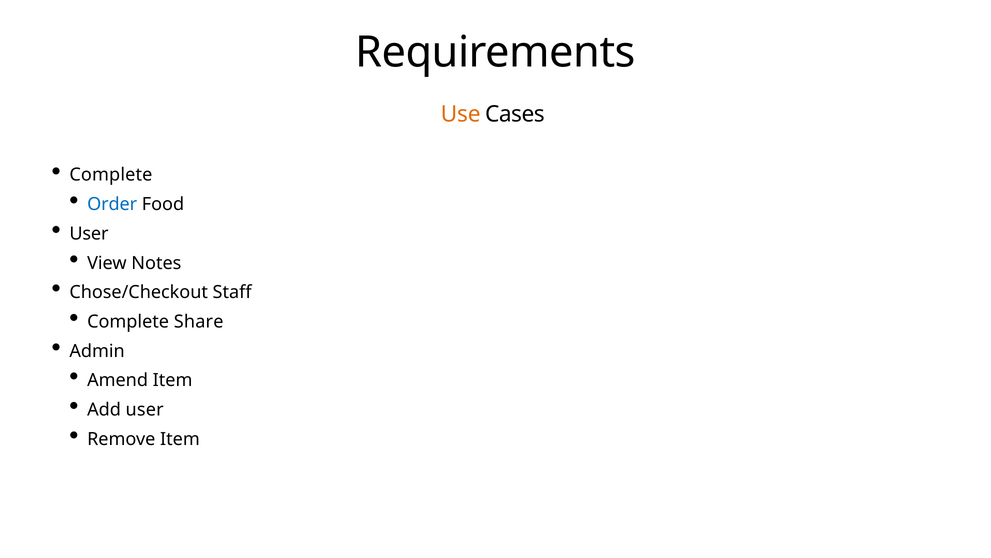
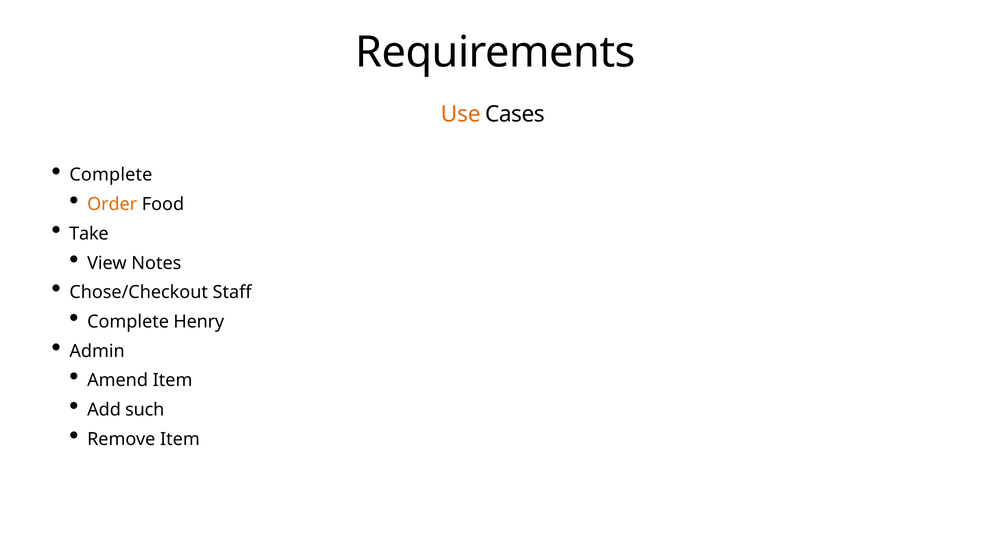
Order colour: blue -> orange
User at (89, 233): User -> Take
Share: Share -> Henry
Add user: user -> such
